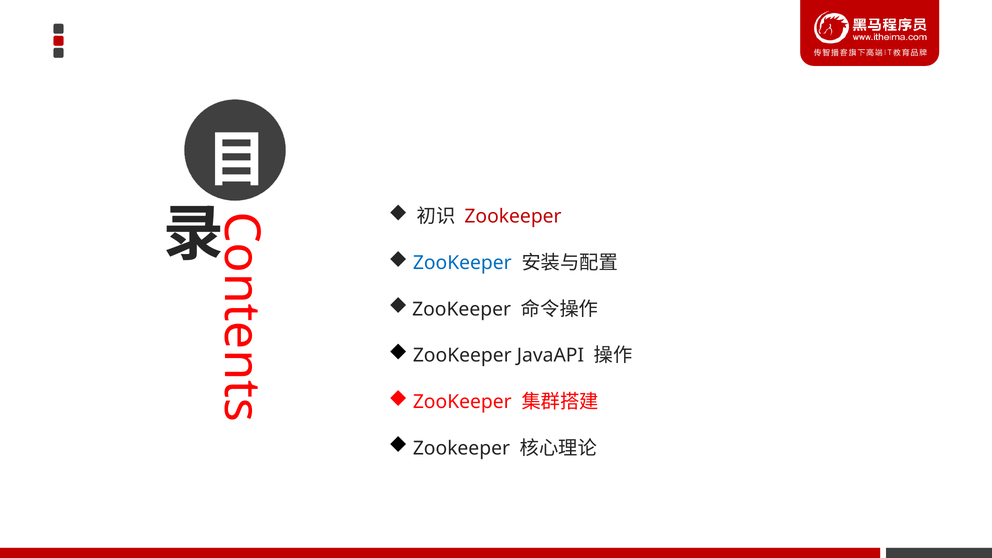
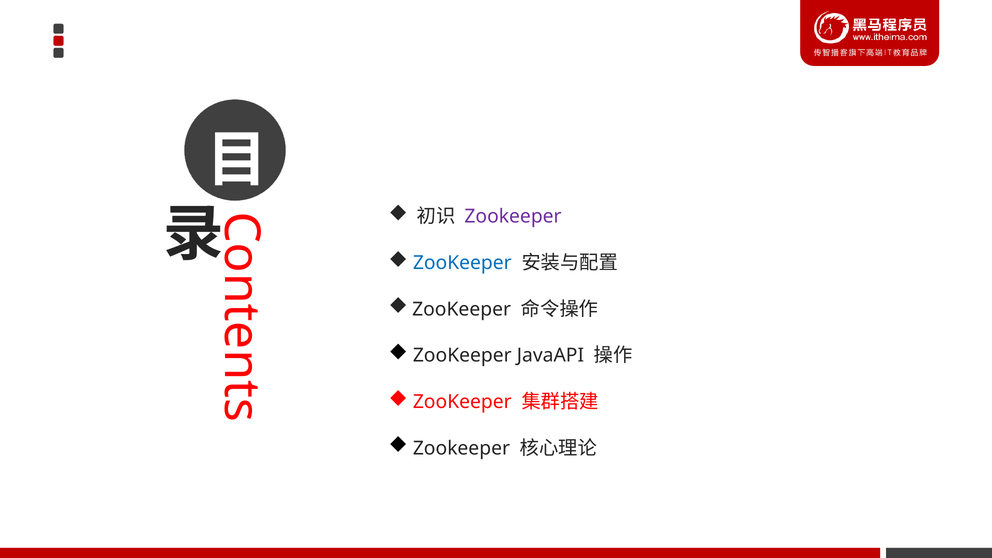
Zookeeper at (513, 217) colour: red -> purple
